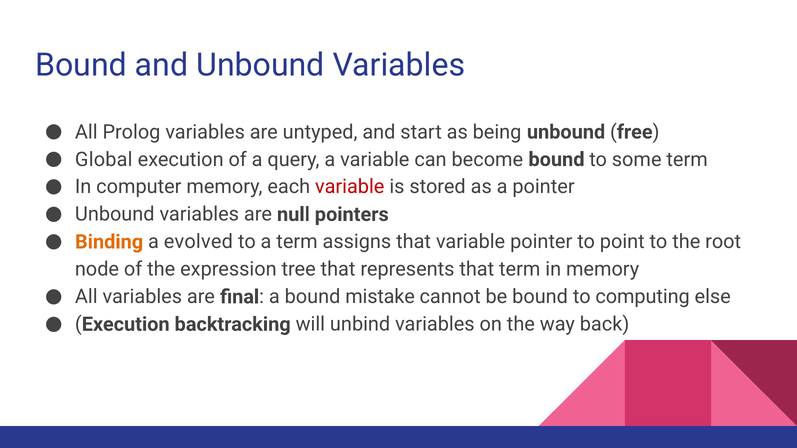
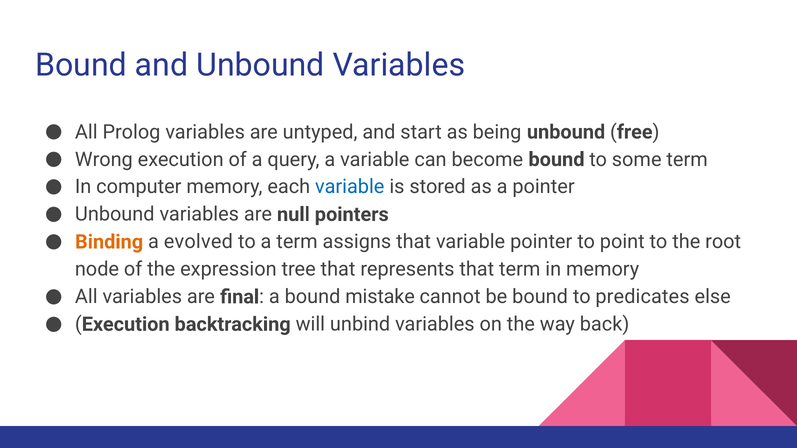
Global: Global -> Wrong
variable at (350, 187) colour: red -> blue
computing: computing -> predicates
